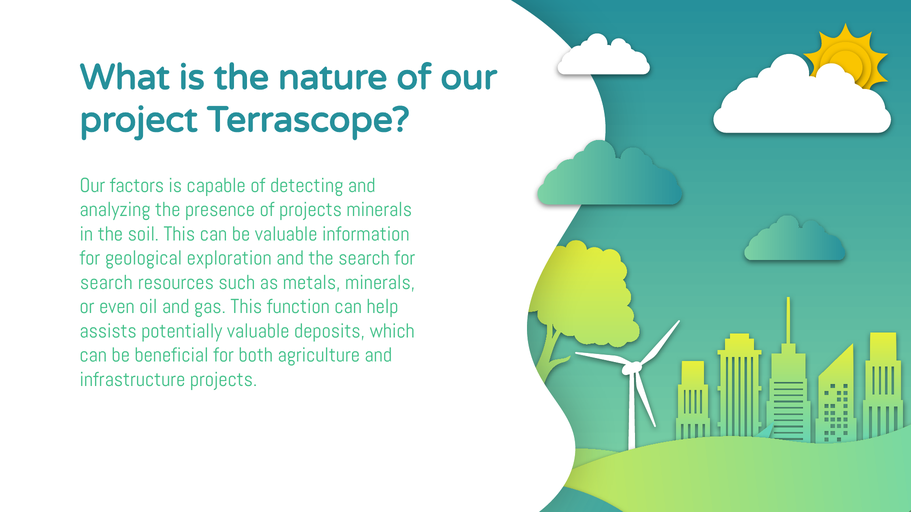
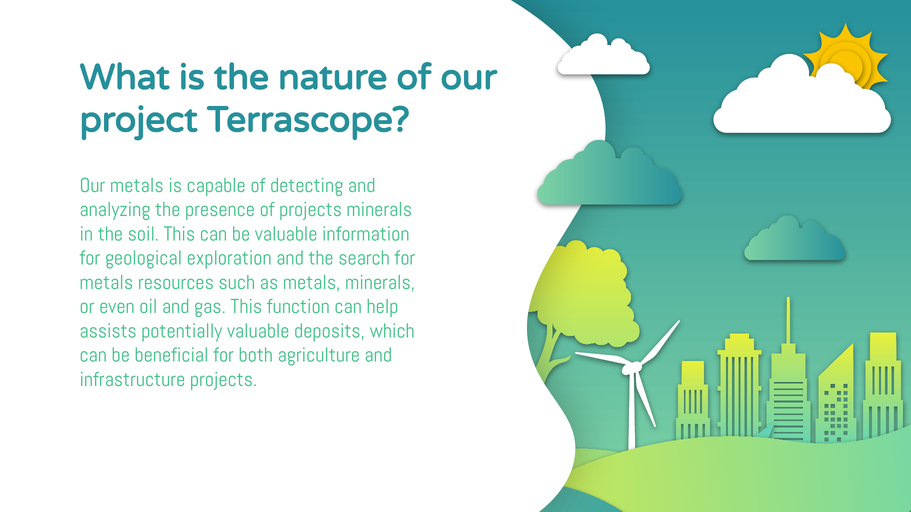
Our factors: factors -> metals
search at (106, 283): search -> metals
